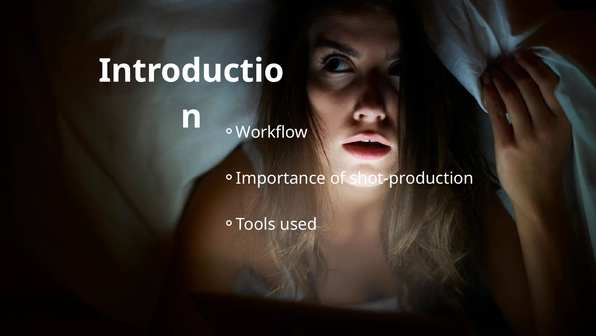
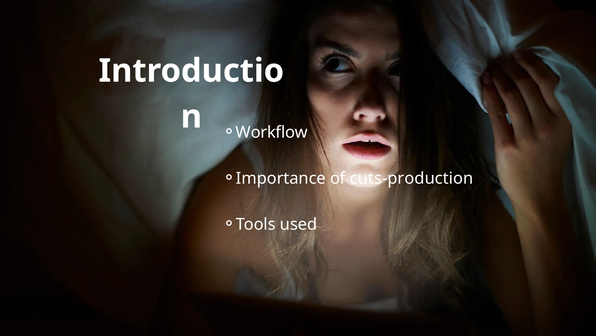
shot-production: shot-production -> cuts-production
